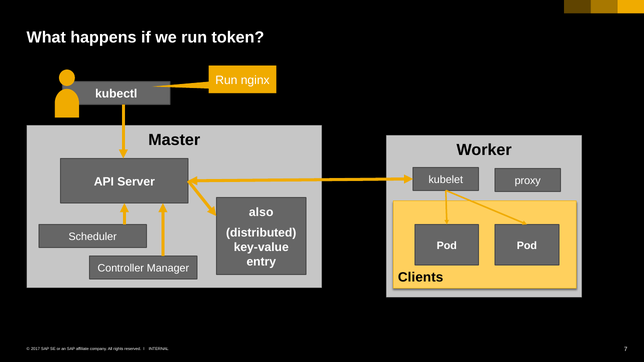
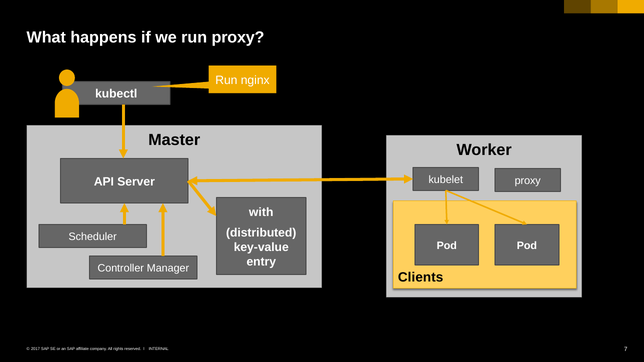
run token: token -> proxy
also: also -> with
